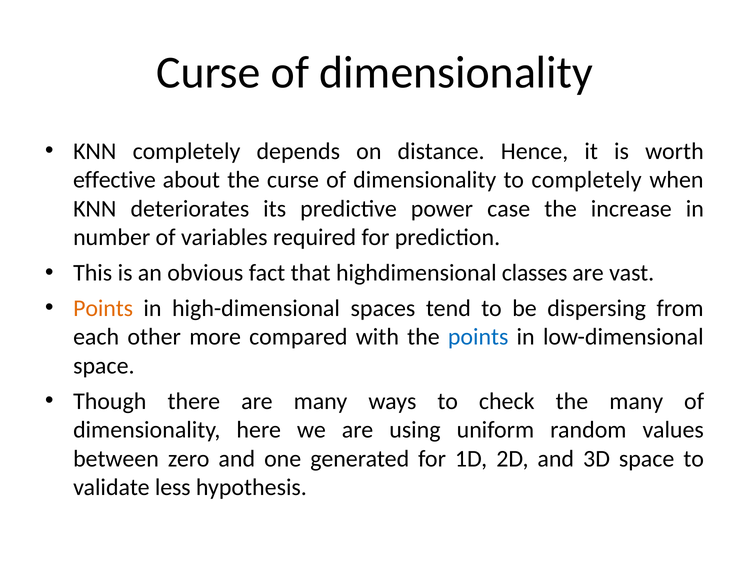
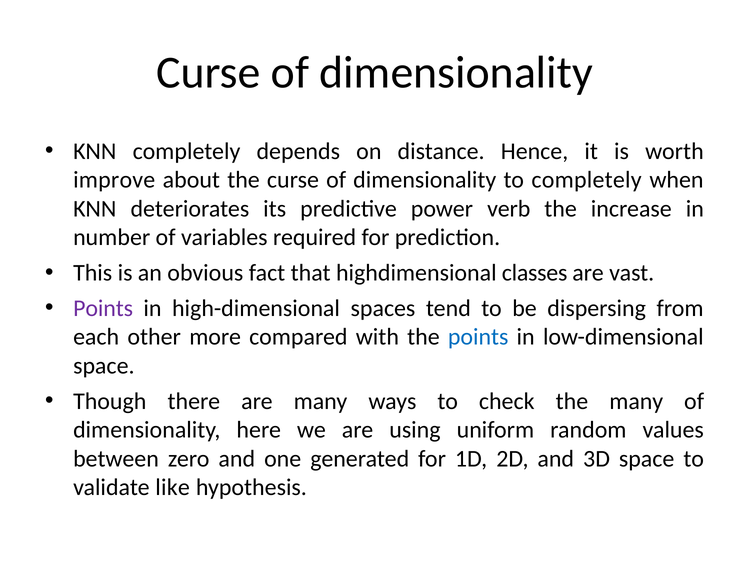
effective: effective -> improve
case: case -> verb
Points at (103, 308) colour: orange -> purple
less: less -> like
